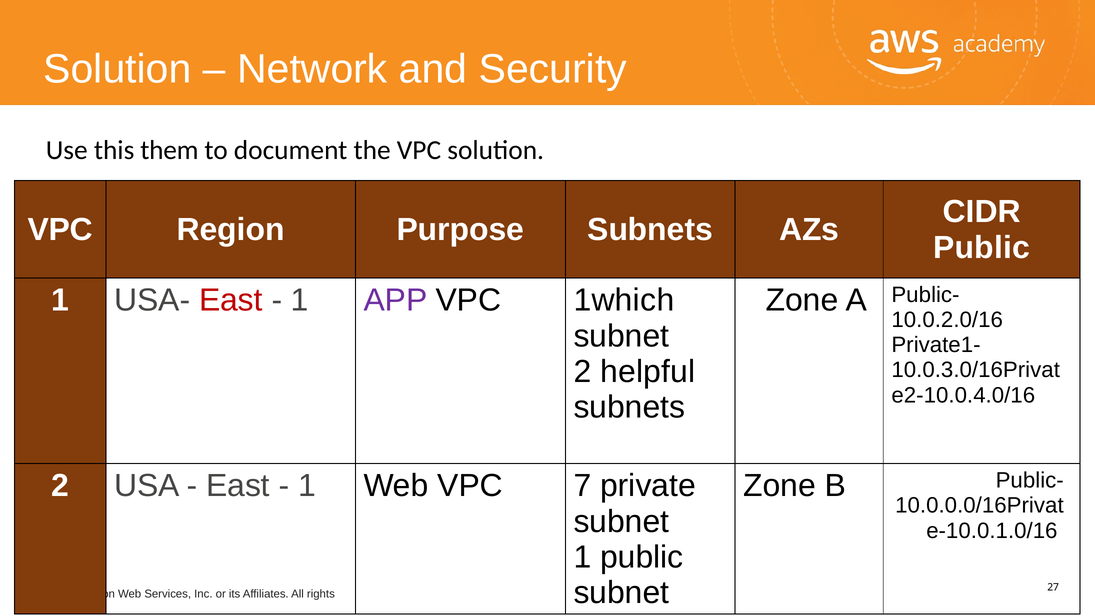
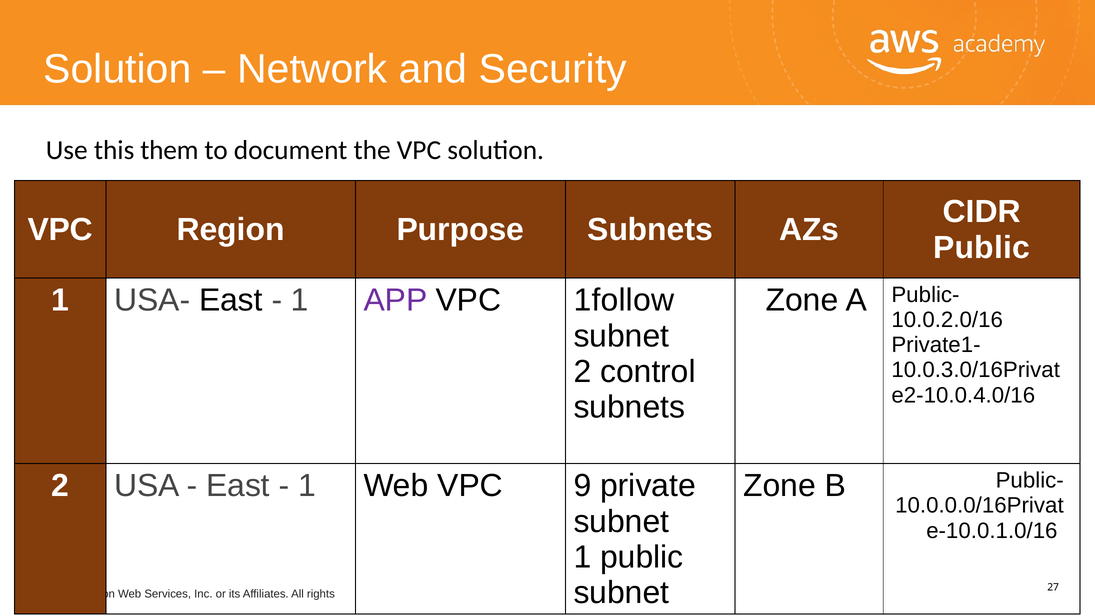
East at (231, 300) colour: red -> black
1which: 1which -> 1follow
helpful: helpful -> control
7: 7 -> 9
